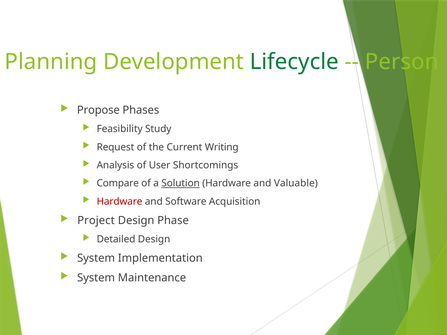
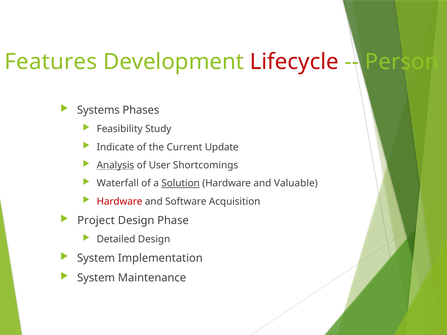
Planning: Planning -> Features
Lifecycle colour: green -> red
Propose: Propose -> Systems
Request: Request -> Indicate
Writing: Writing -> Update
Analysis underline: none -> present
Compare: Compare -> Waterfall
